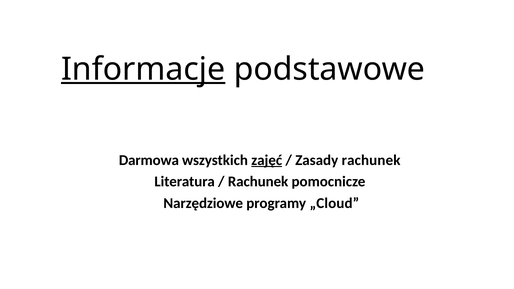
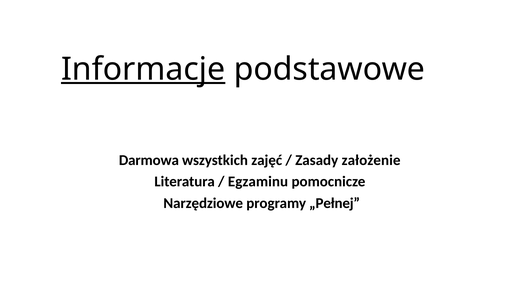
zajęć underline: present -> none
Zasady rachunek: rachunek -> założenie
Rachunek at (258, 182): Rachunek -> Egzaminu
„Cloud: „Cloud -> „Pełnej
